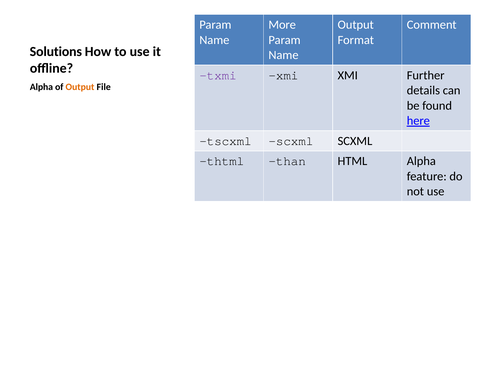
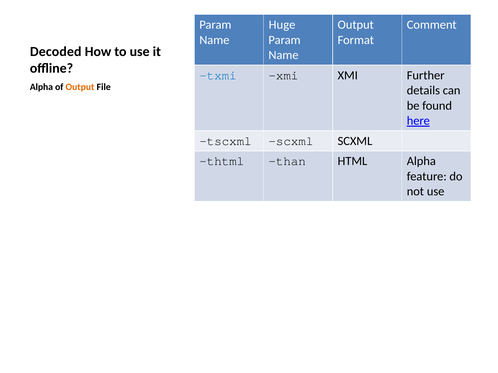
More: More -> Huge
Solutions: Solutions -> Decoded
txmi colour: purple -> blue
